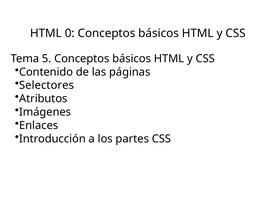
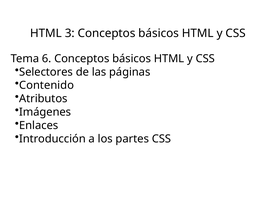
0: 0 -> 3
5: 5 -> 6
Contenido: Contenido -> Selectores
Selectores: Selectores -> Contenido
